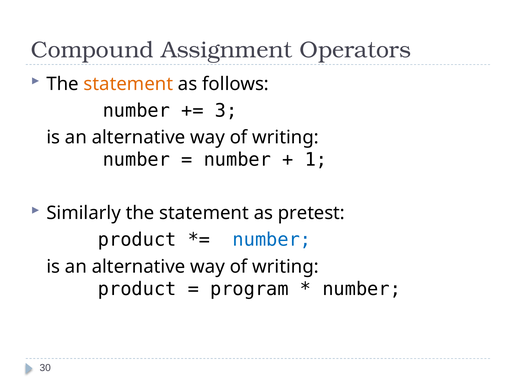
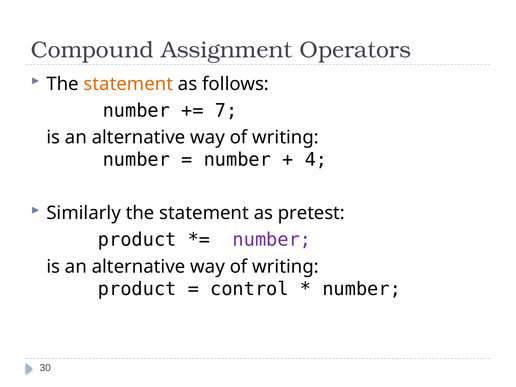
3: 3 -> 7
1: 1 -> 4
number at (272, 240) colour: blue -> purple
program: program -> control
